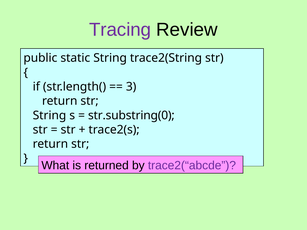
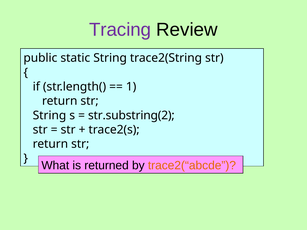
3: 3 -> 1
str.substring(0: str.substring(0 -> str.substring(2
trace2(“abcde colour: purple -> orange
